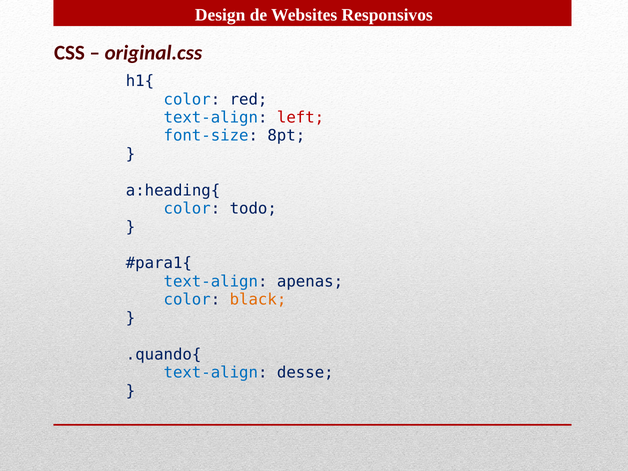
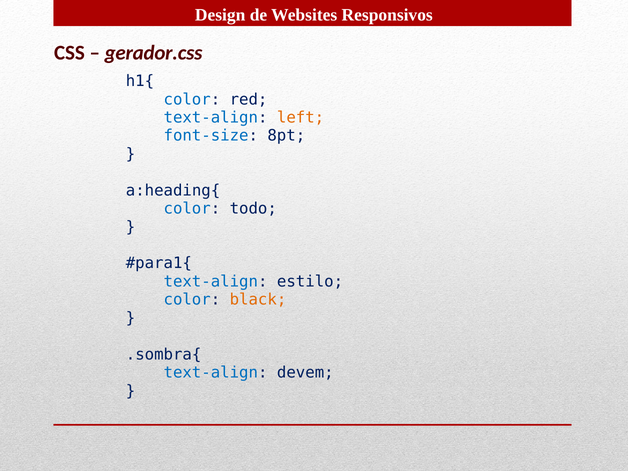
original.css: original.css -> gerador.css
left colour: red -> orange
apenas: apenas -> estilo
.quando{: .quando{ -> .sombra{
desse: desse -> devem
